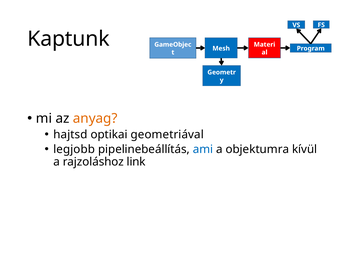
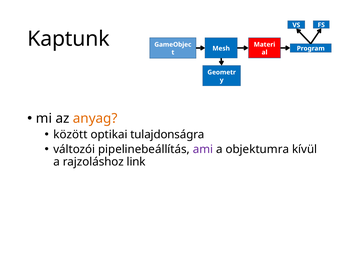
hajtsd: hajtsd -> között
geometriával: geometriával -> tulajdonságra
legjobb: legjobb -> változói
ami colour: blue -> purple
